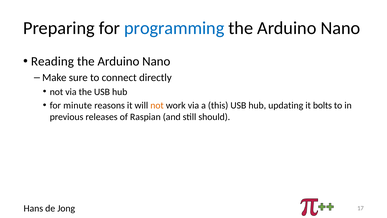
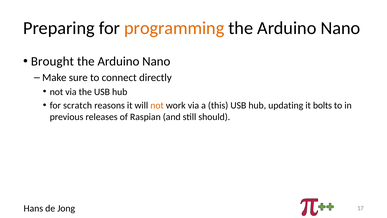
programming colour: blue -> orange
Reading: Reading -> Brought
minute: minute -> scratch
